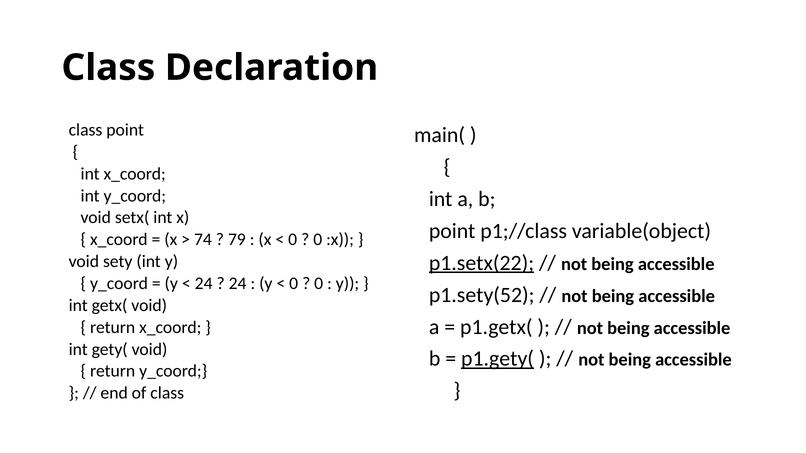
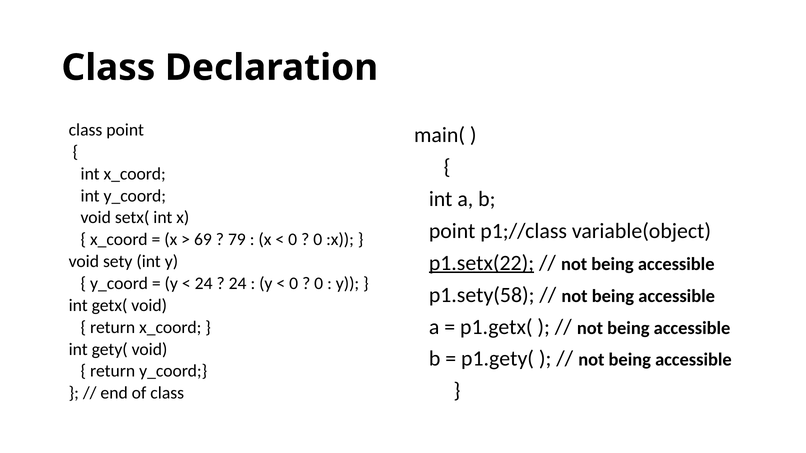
74: 74 -> 69
p1.sety(52: p1.sety(52 -> p1.sety(58
p1.gety( underline: present -> none
